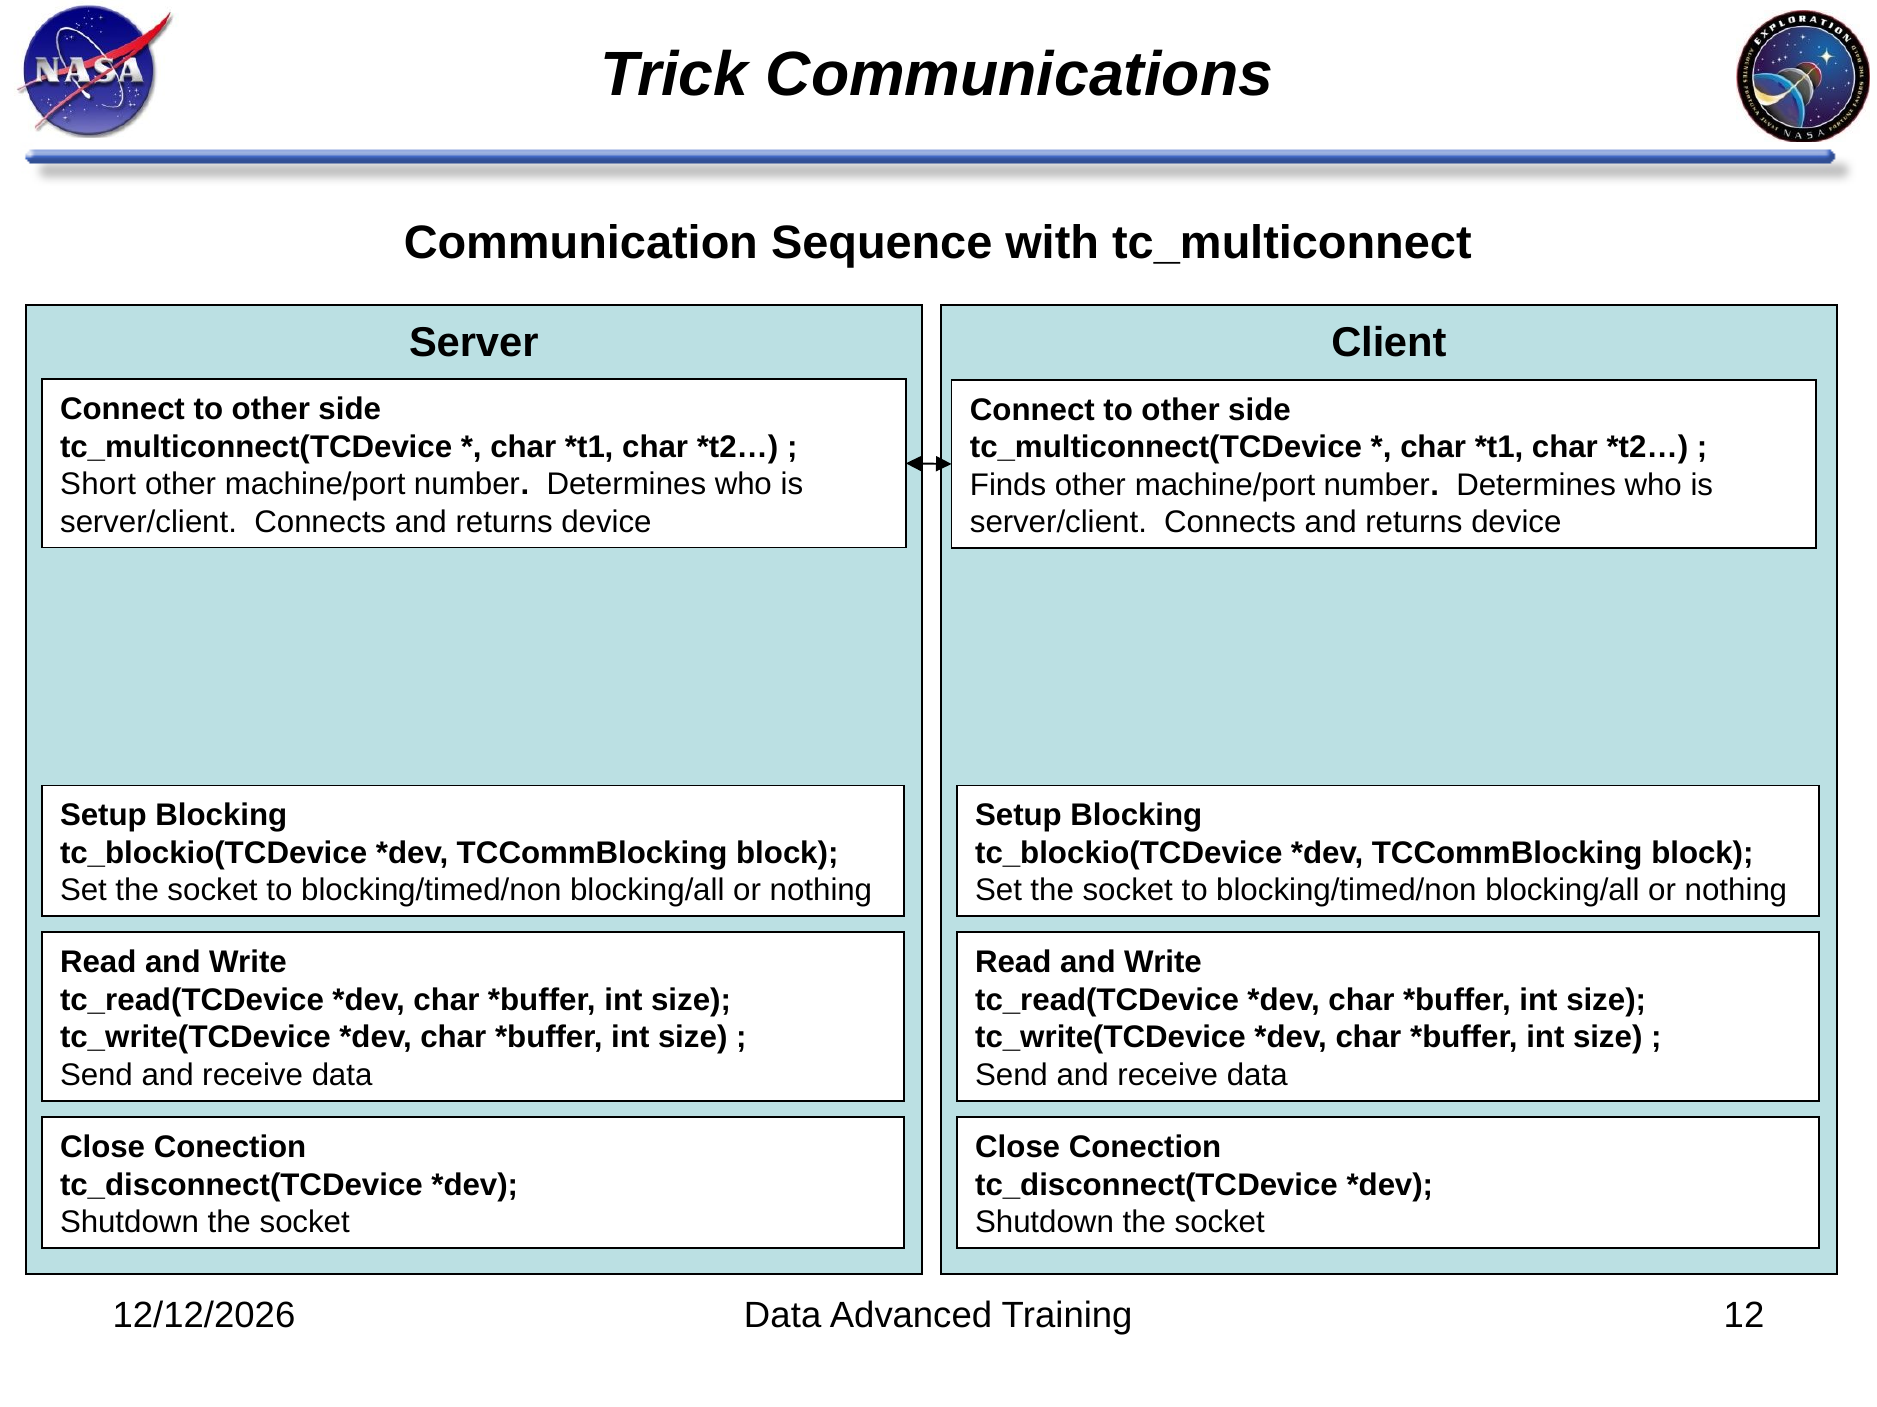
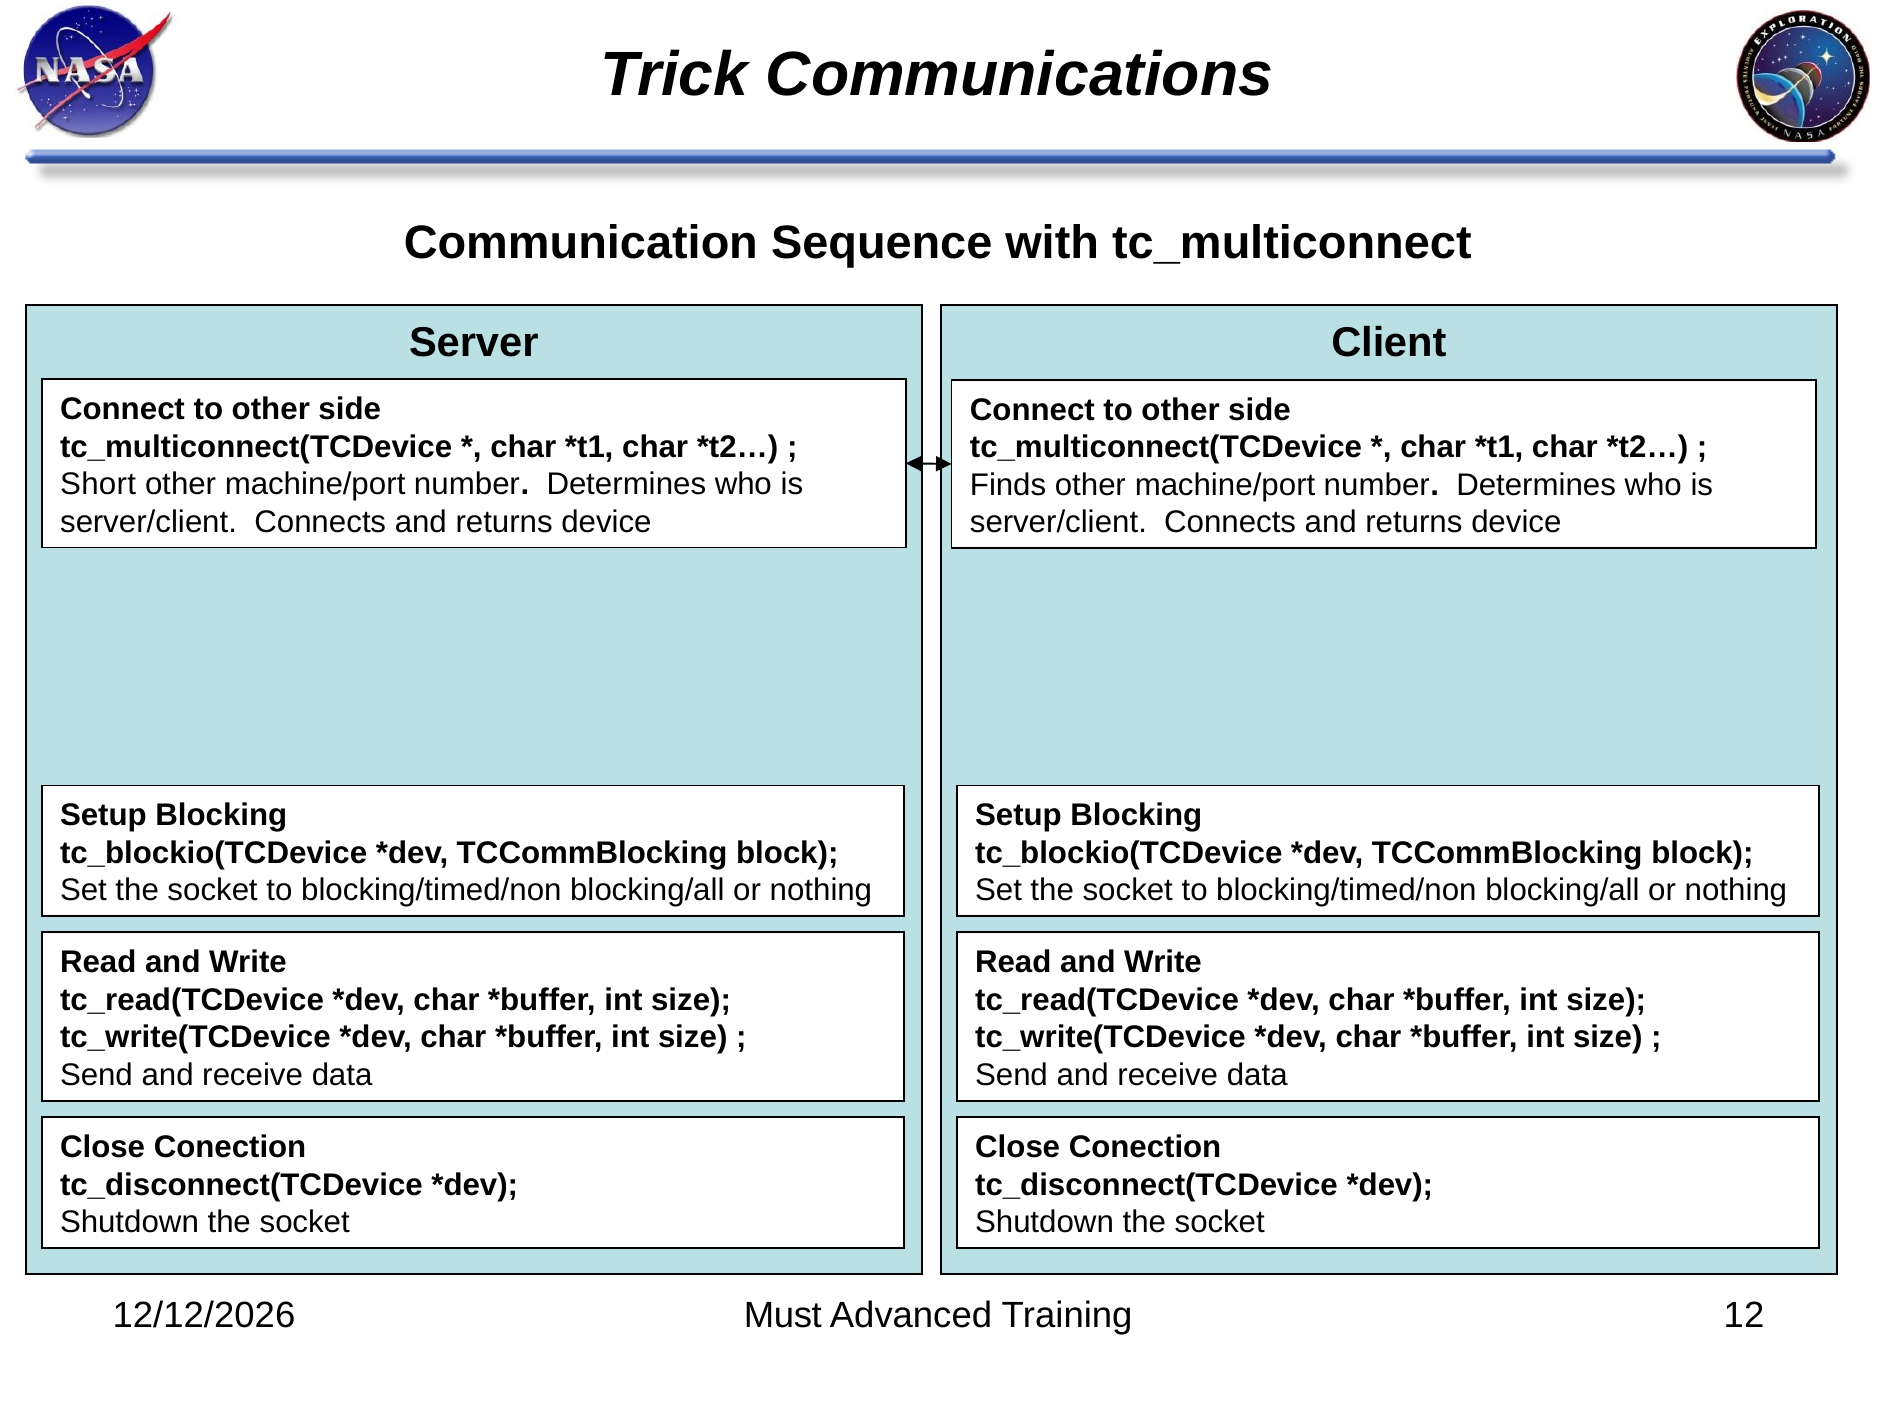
Data at (783, 1316): Data -> Must
